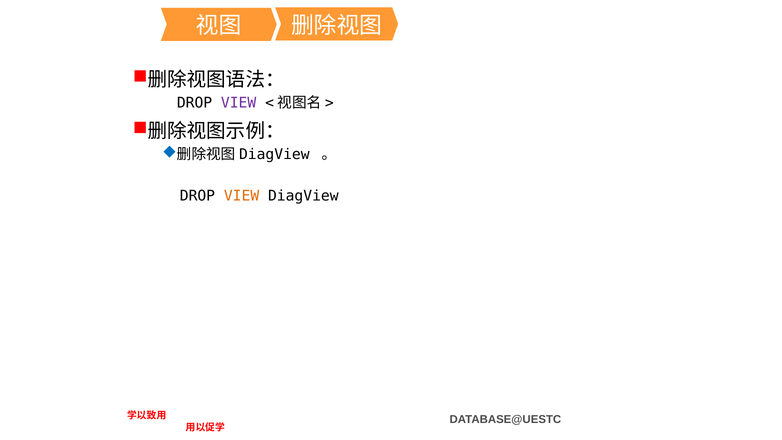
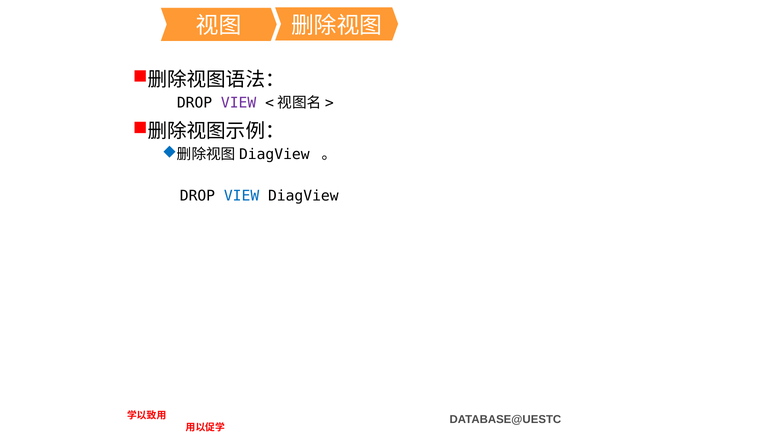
VIEW at (242, 196) colour: orange -> blue
